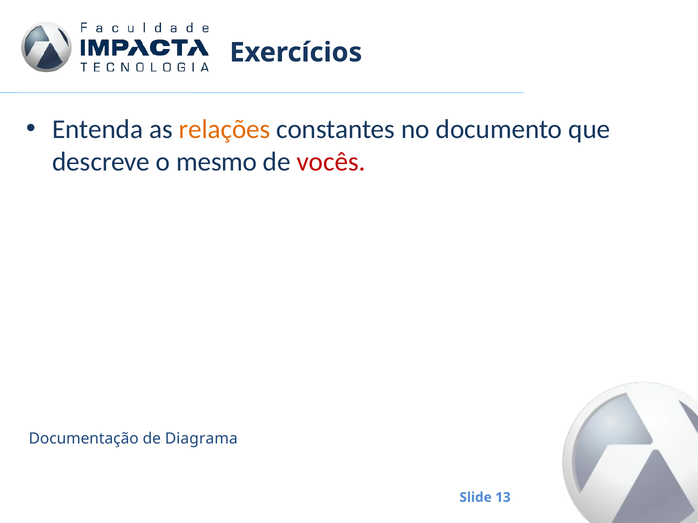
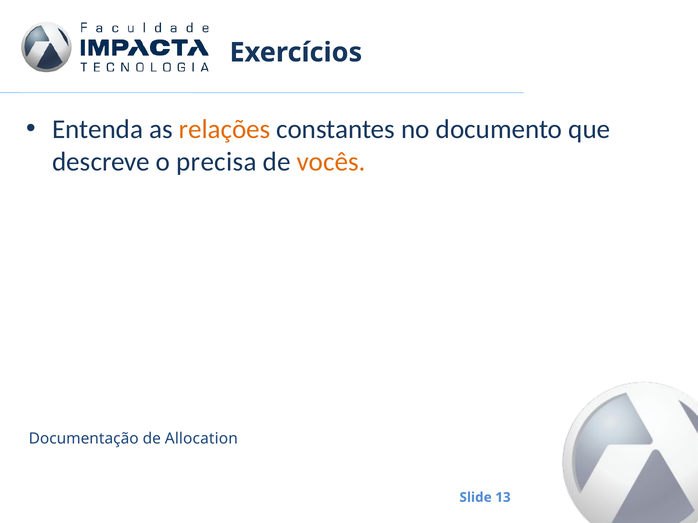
mesmo: mesmo -> precisa
vocês colour: red -> orange
Diagrama: Diagrama -> Allocation
